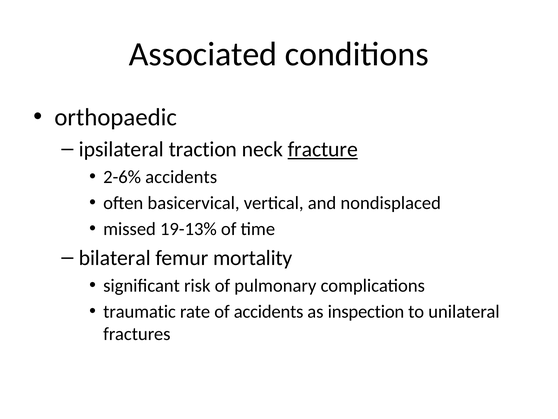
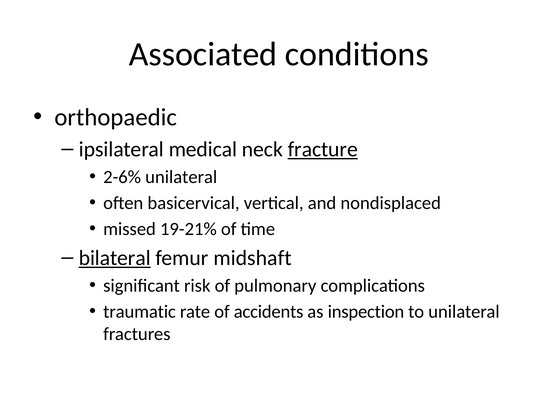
traction: traction -> medical
2-6% accidents: accidents -> unilateral
19-13%: 19-13% -> 19-21%
bilateral underline: none -> present
mortality: mortality -> midshaft
